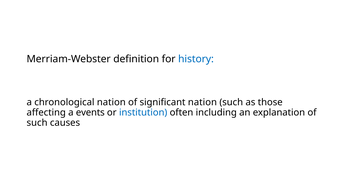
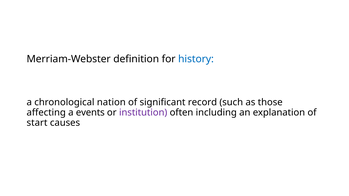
significant nation: nation -> record
institution colour: blue -> purple
such at (37, 123): such -> start
